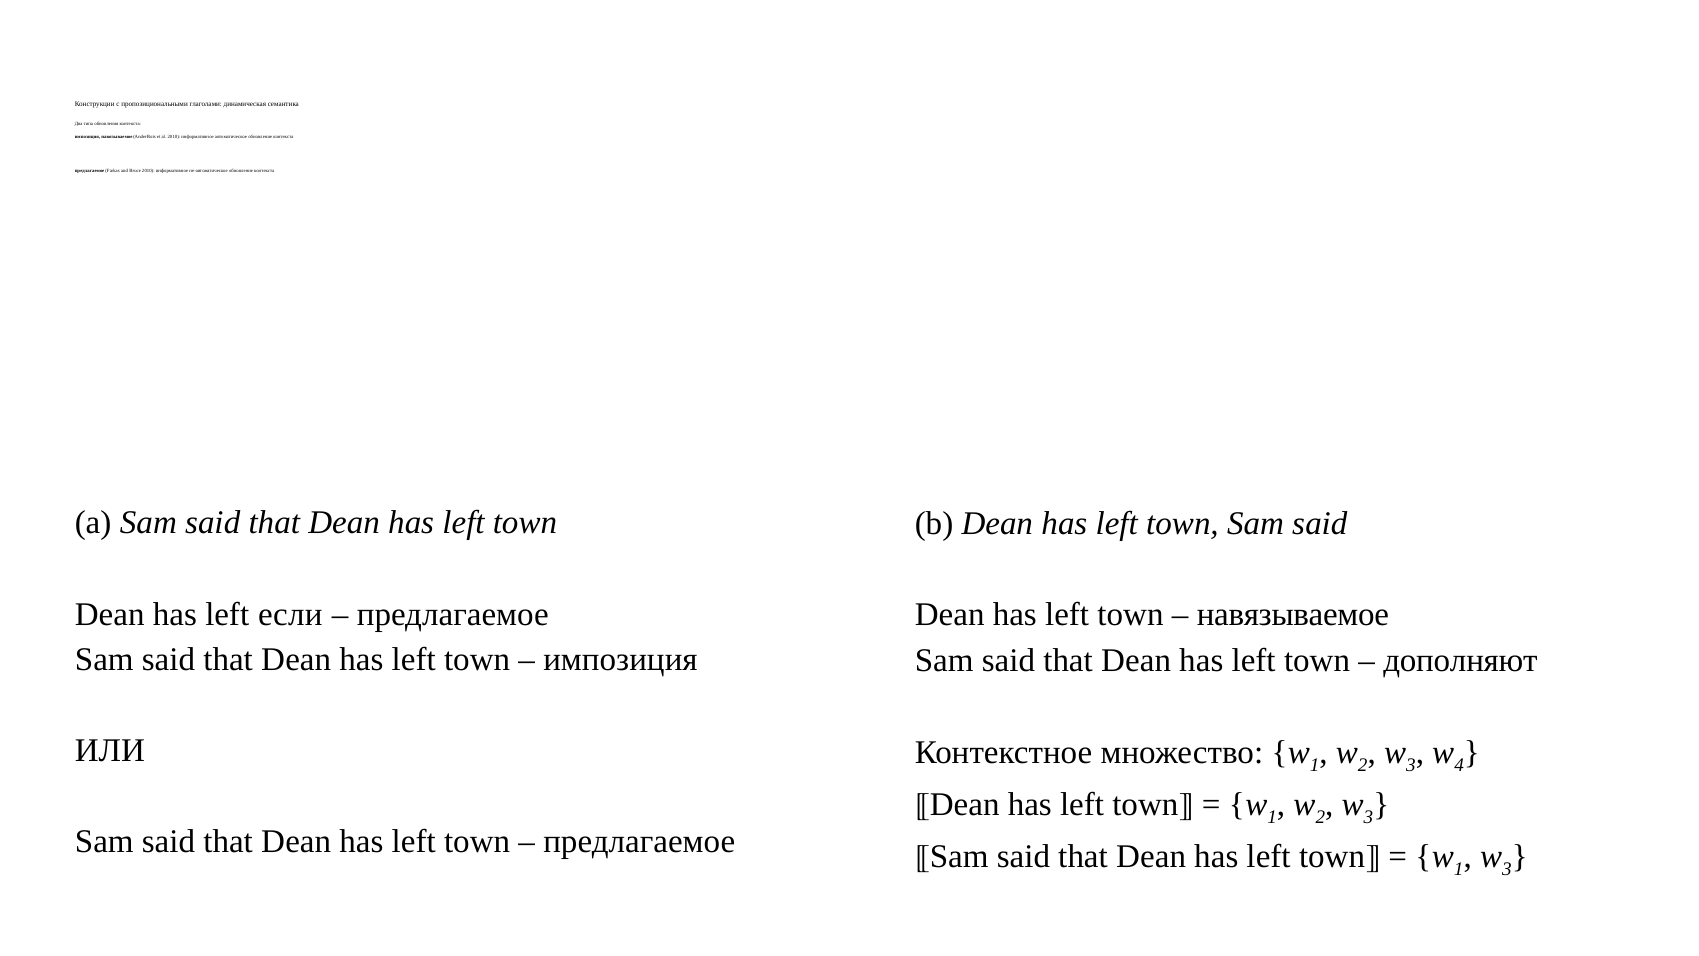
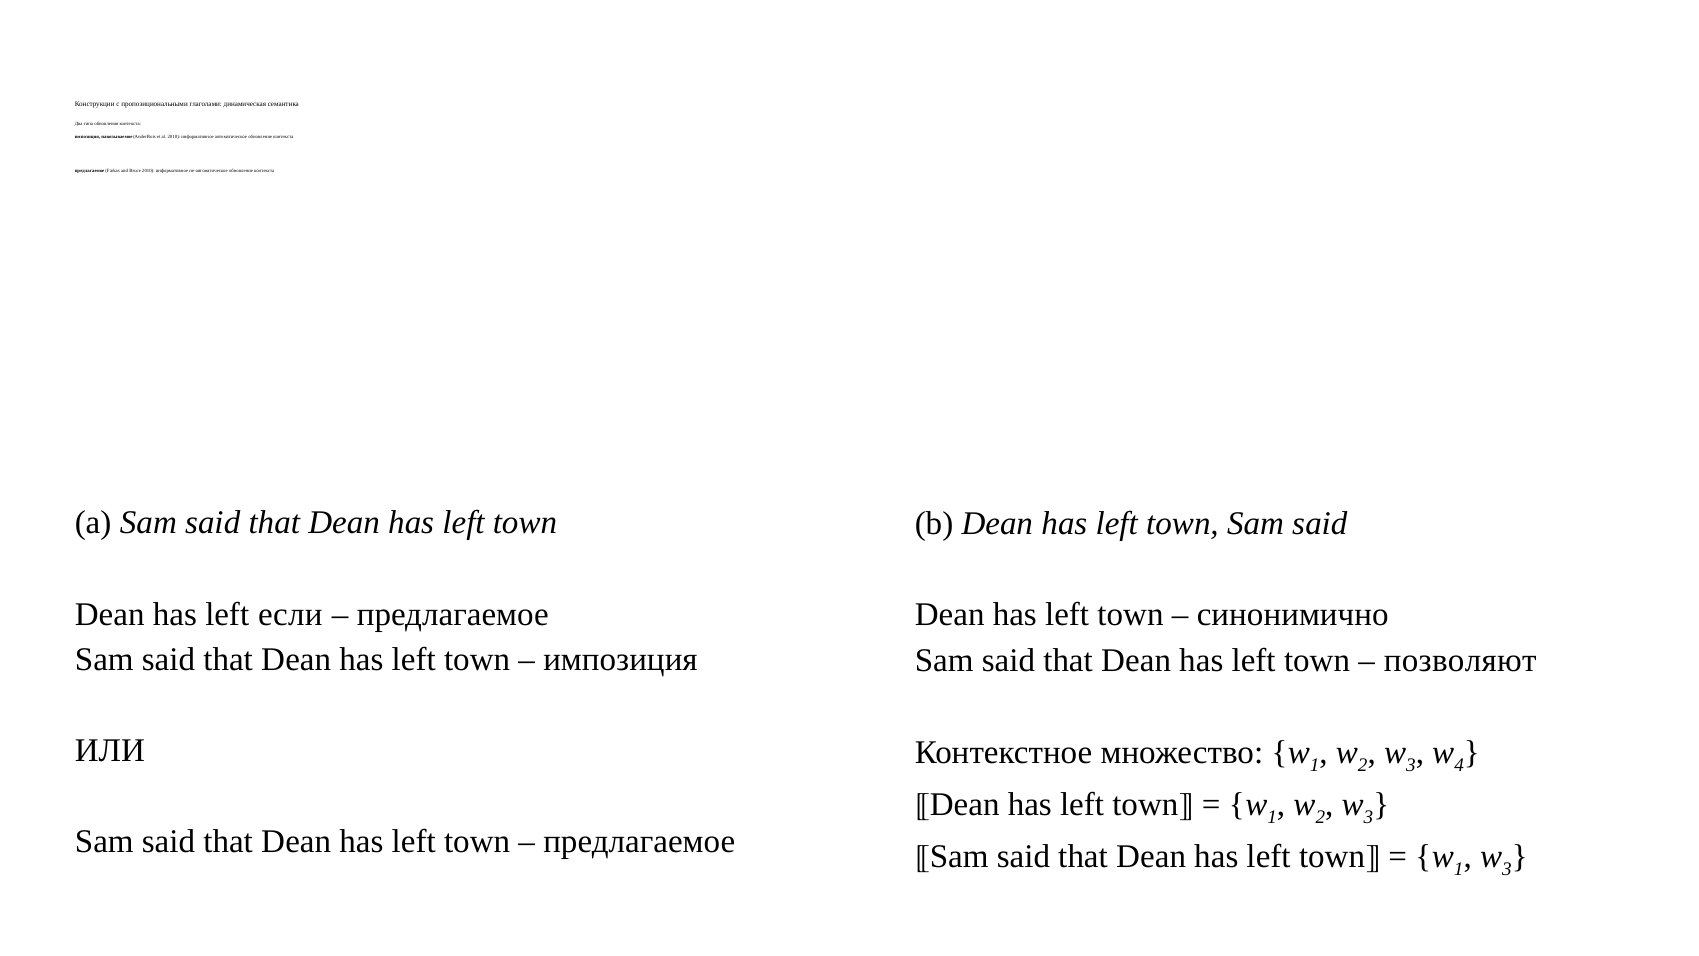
навязываемое at (1293, 614): навязываемое -> синонимично
дополняют: дополняют -> позволяют
